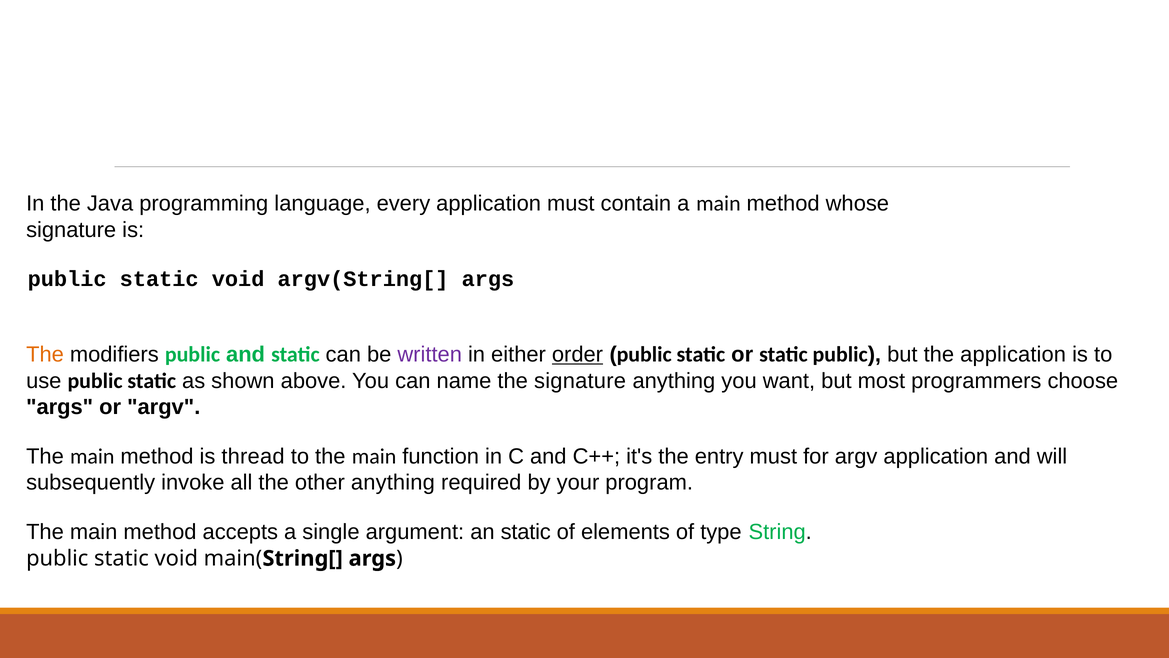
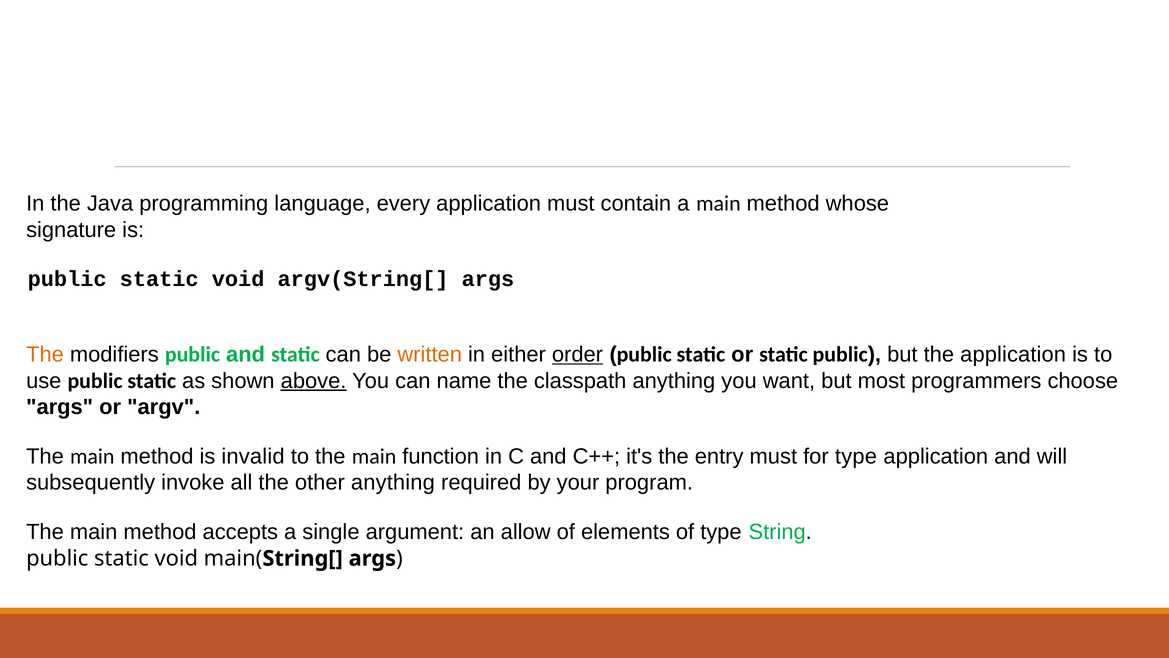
written colour: purple -> orange
above underline: none -> present
the signature: signature -> classpath
thread: thread -> invalid
for argv: argv -> type
an static: static -> allow
